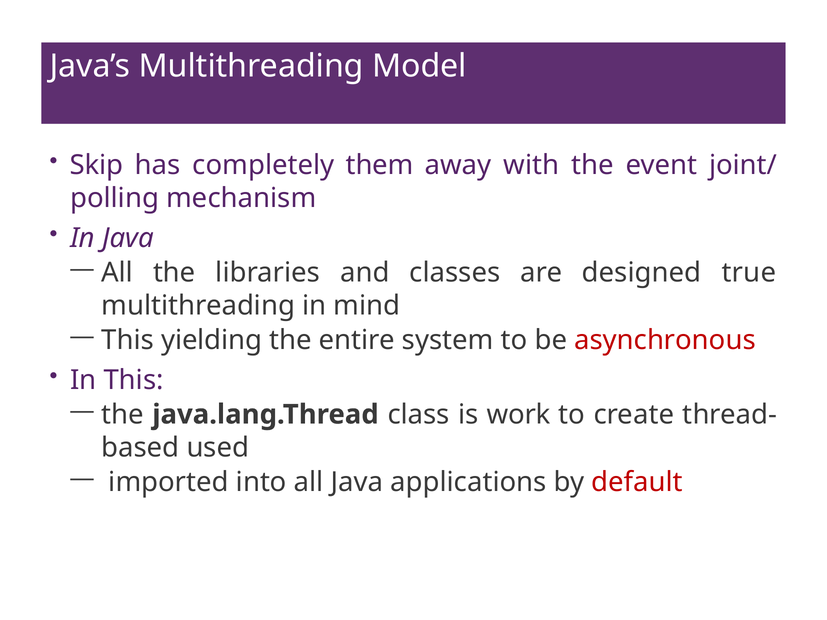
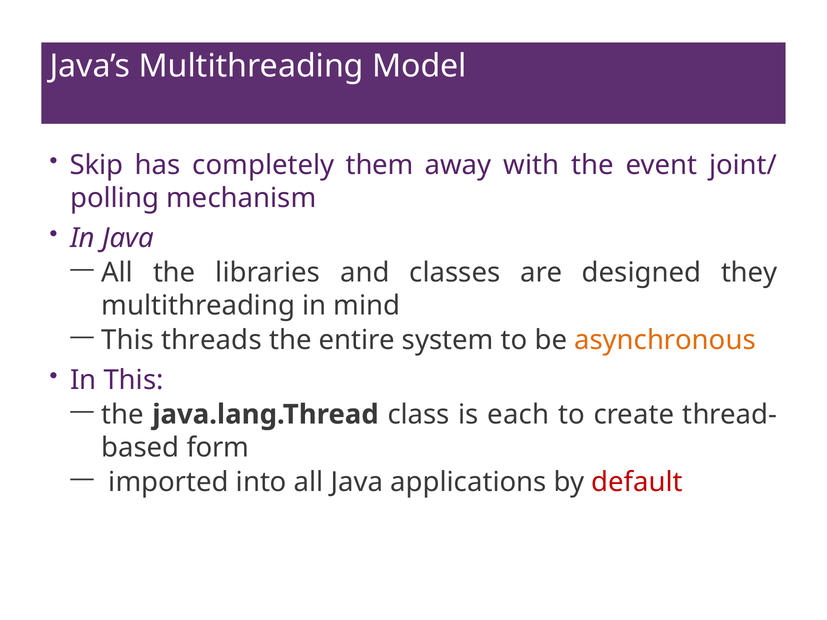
true: true -> they
yielding: yielding -> threads
asynchronous colour: red -> orange
work: work -> each
used: used -> form
